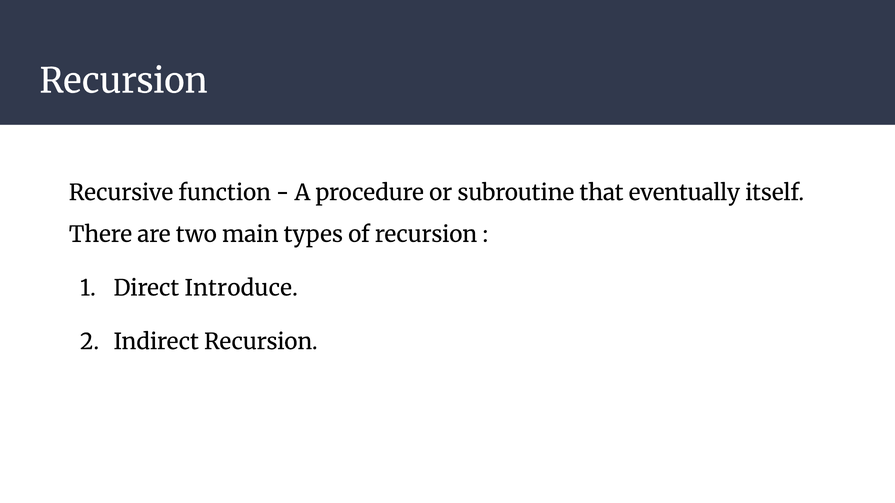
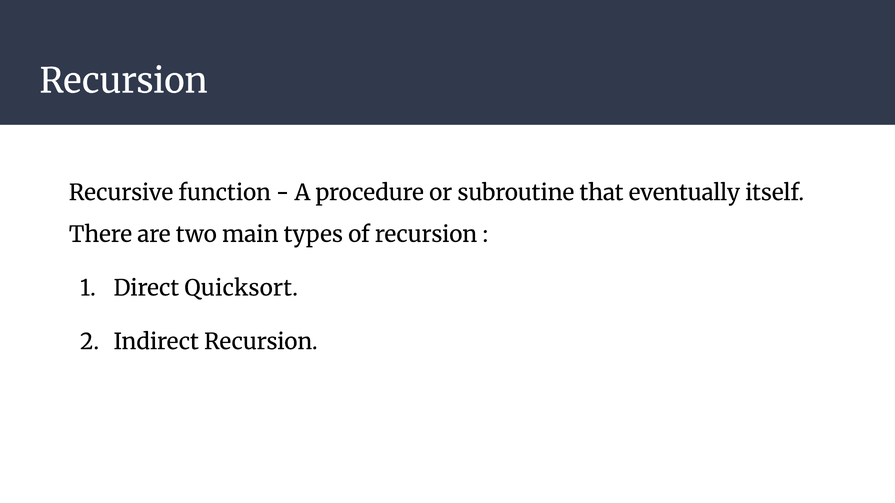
Introduce: Introduce -> Quicksort
